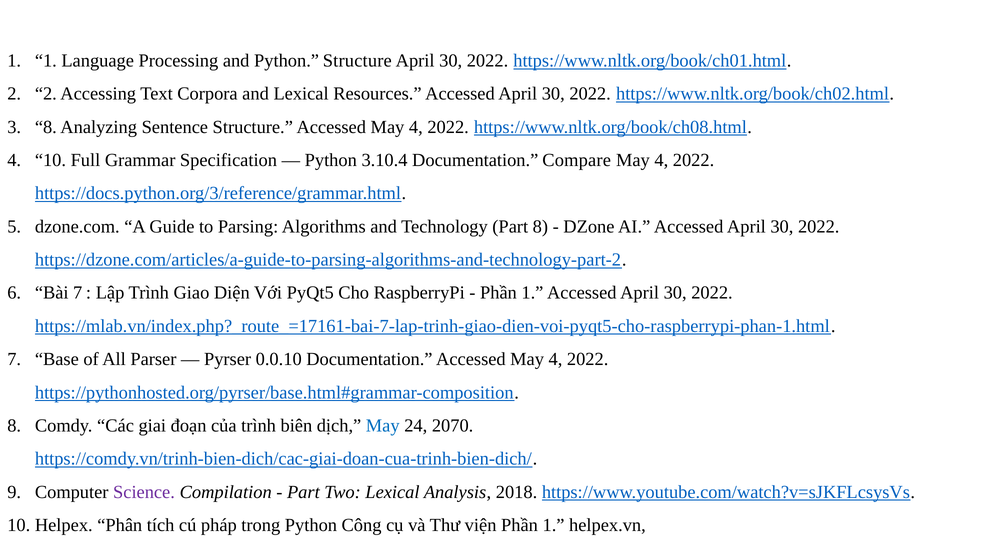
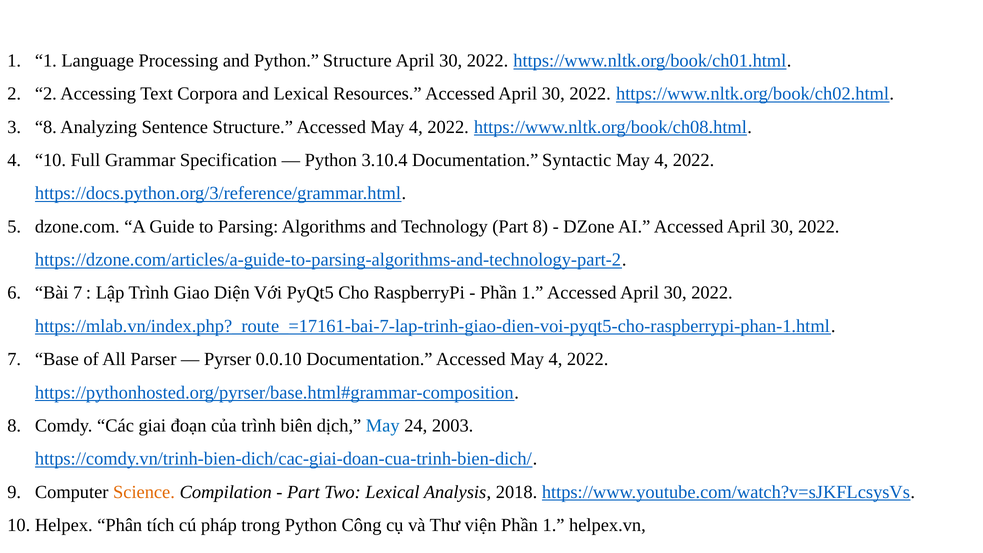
Compare: Compare -> Syntactic
2070: 2070 -> 2003
Science colour: purple -> orange
